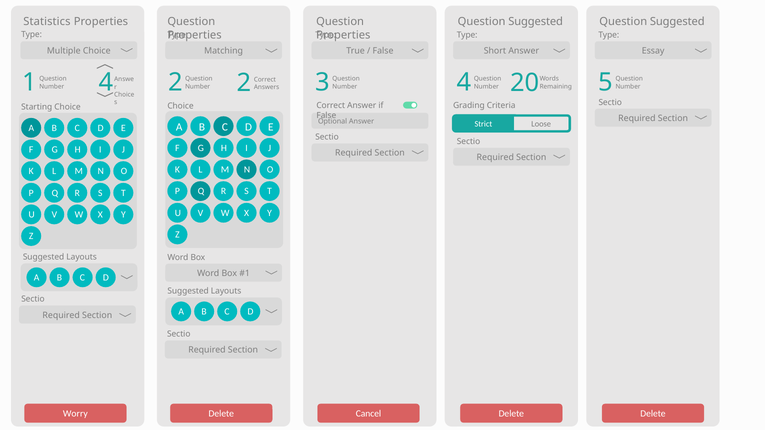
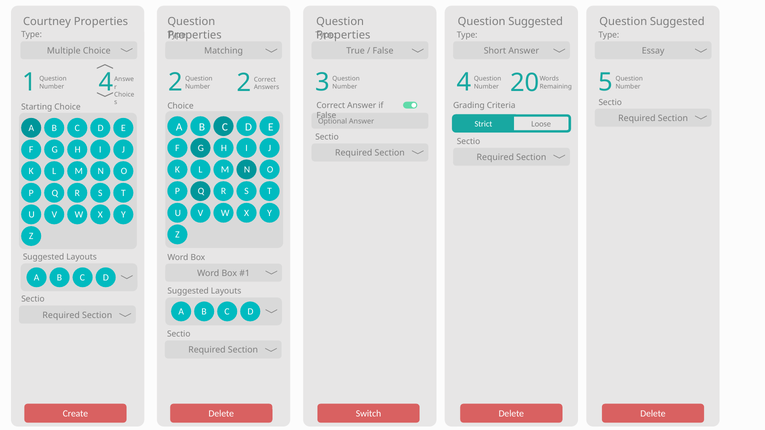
Statistics: Statistics -> Courtney
Worry: Worry -> Create
Cancel: Cancel -> Switch
